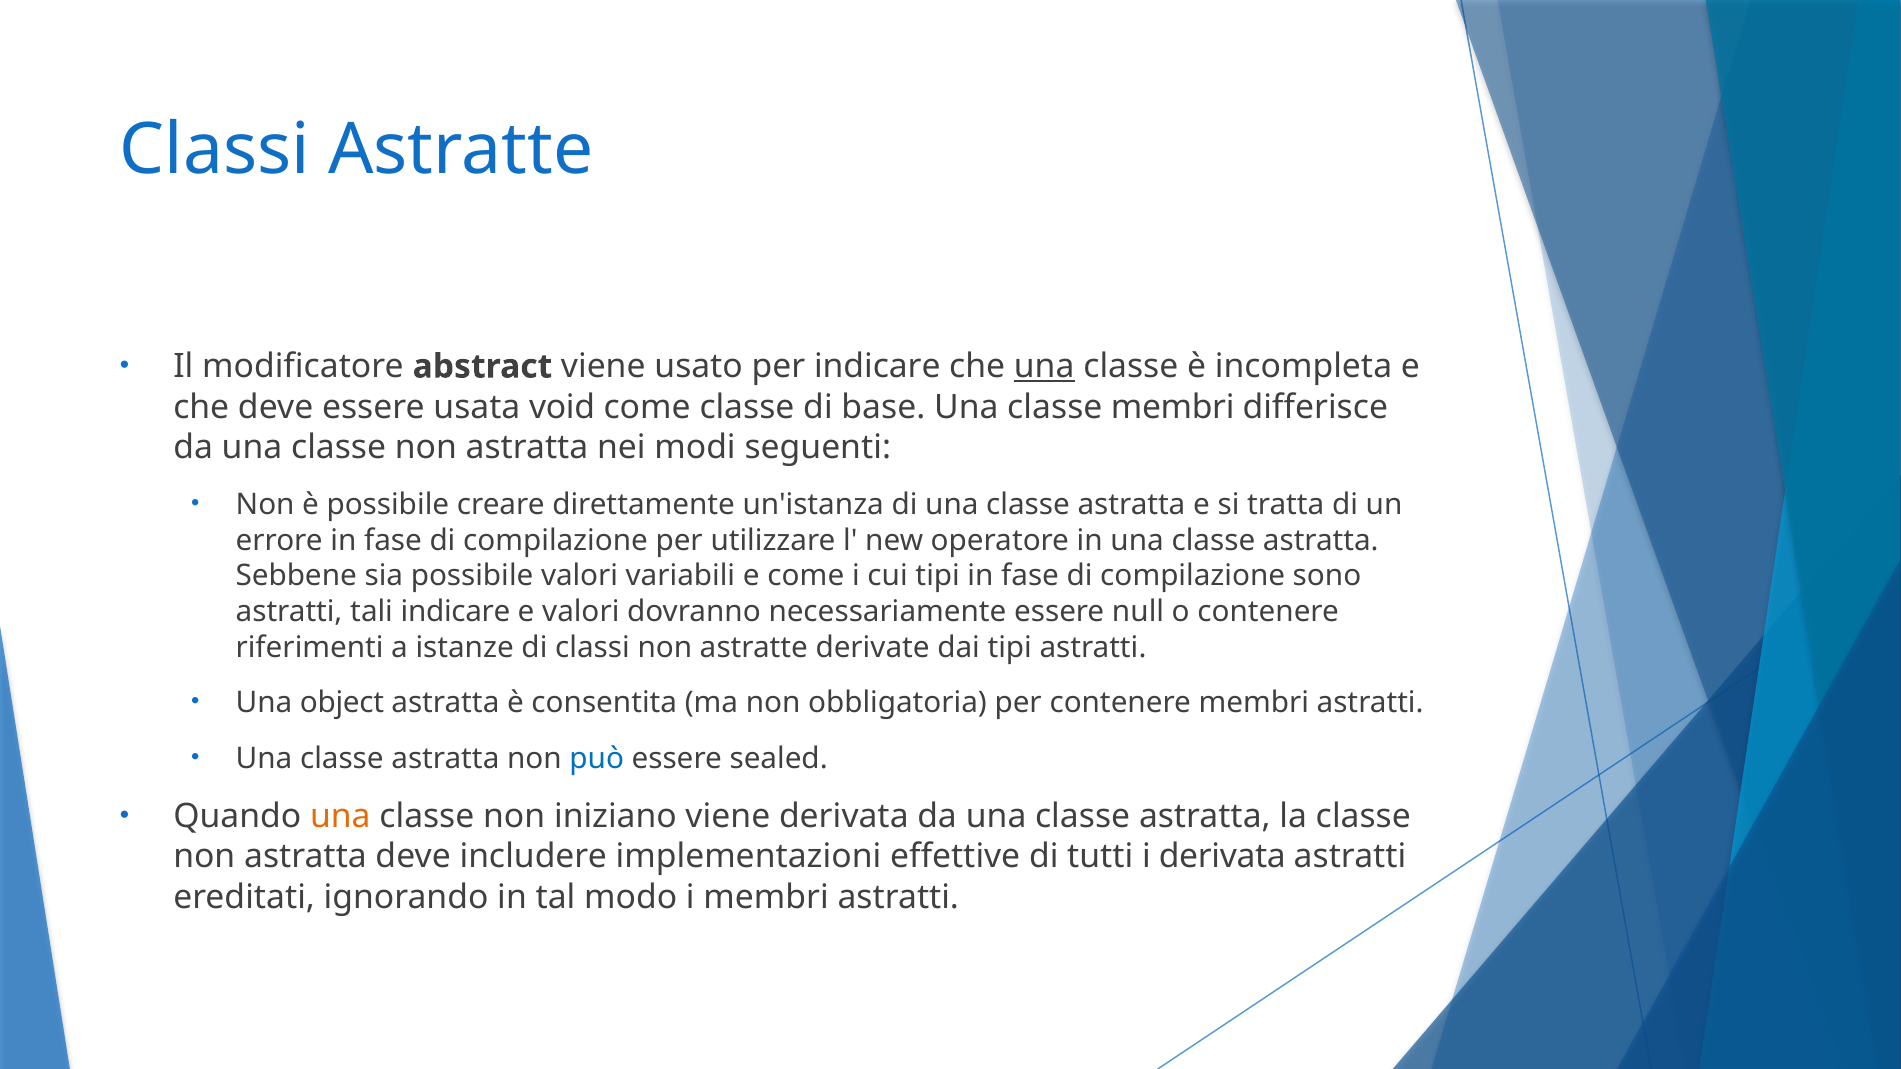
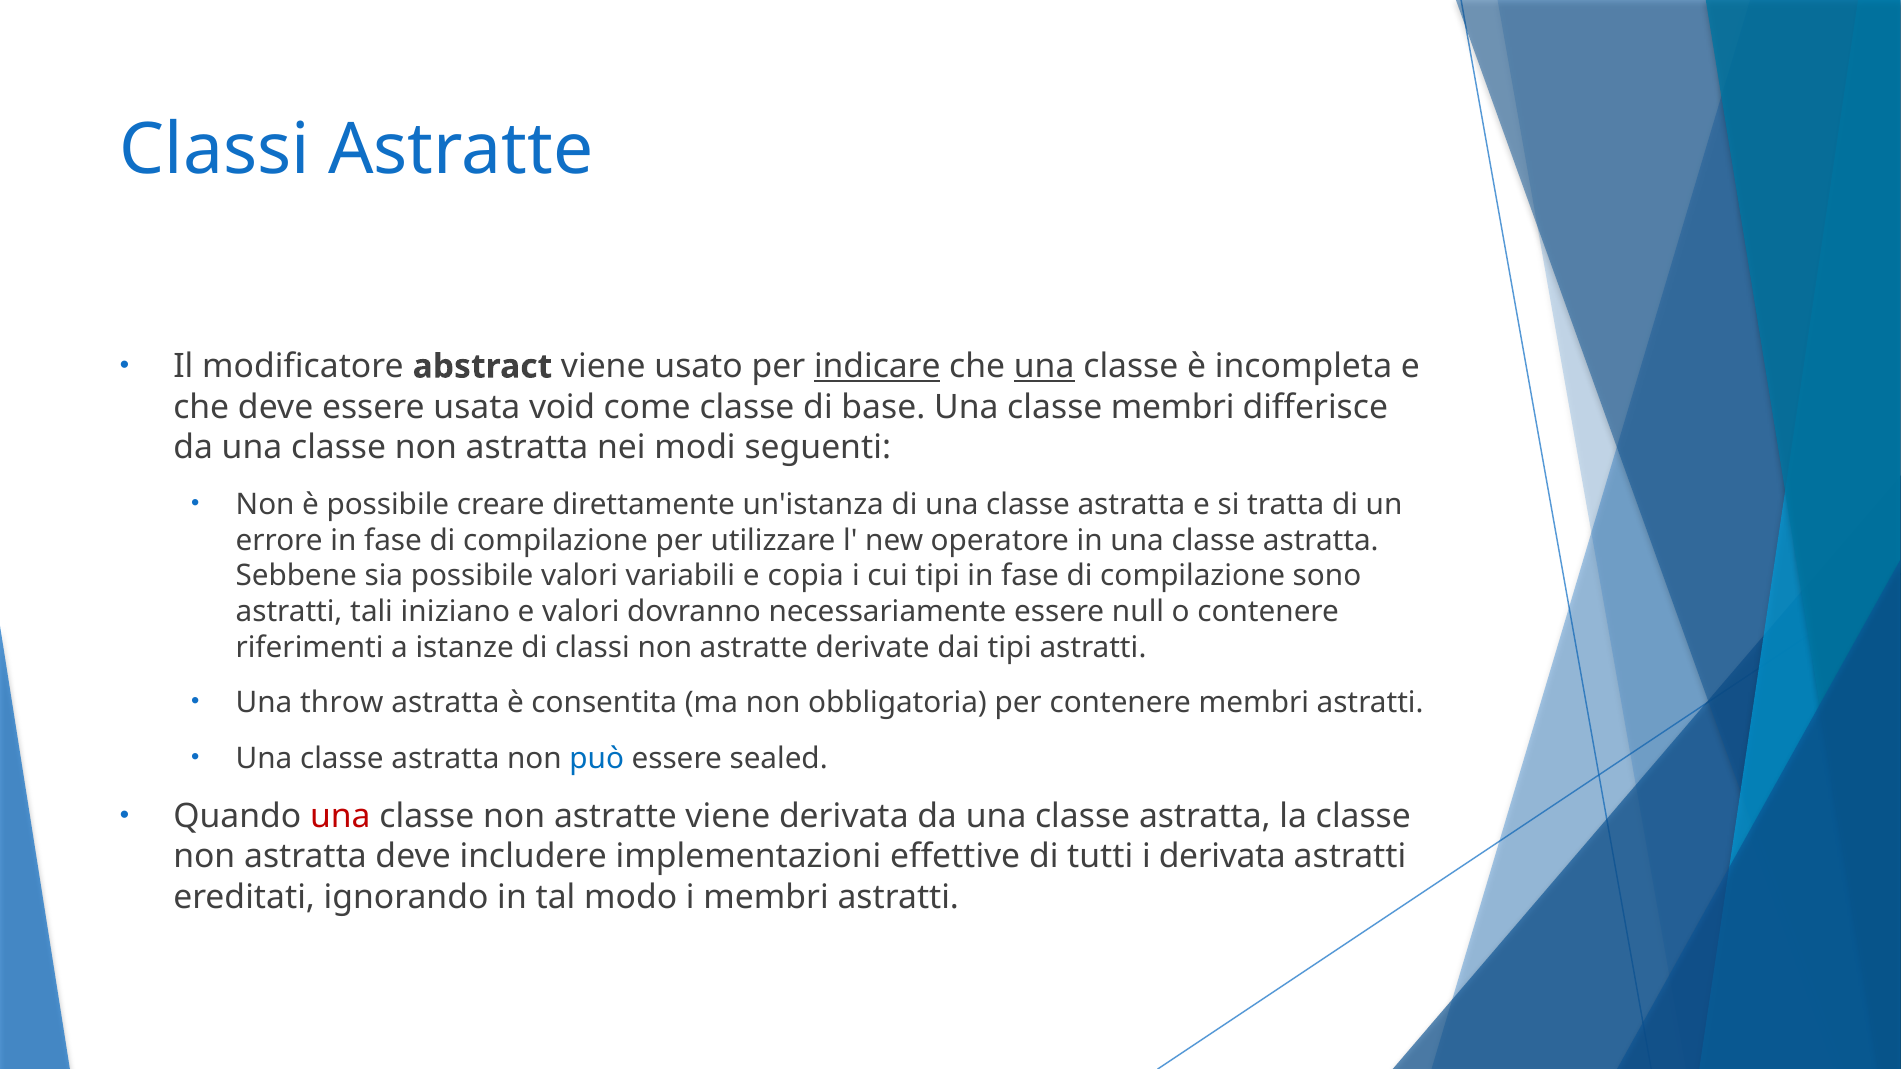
indicare at (877, 367) underline: none -> present
e come: come -> copia
tali indicare: indicare -> iniziano
object: object -> throw
una at (340, 817) colour: orange -> red
classe non iniziano: iniziano -> astratte
